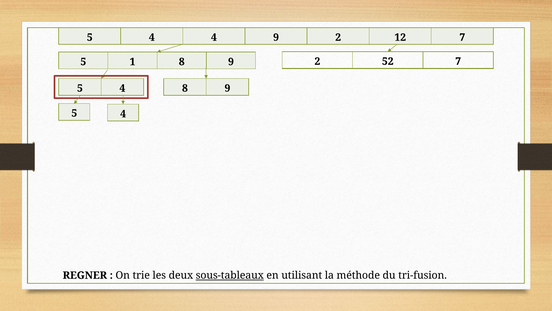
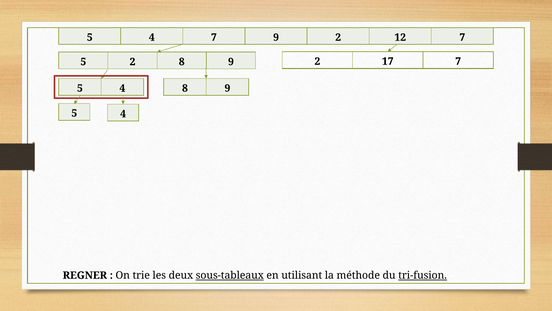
4 4: 4 -> 7
5 1: 1 -> 2
52: 52 -> 17
tri-fusion underline: none -> present
